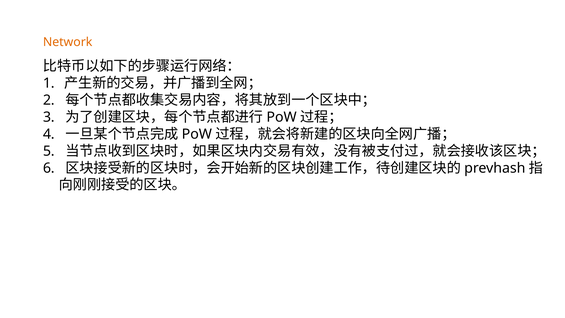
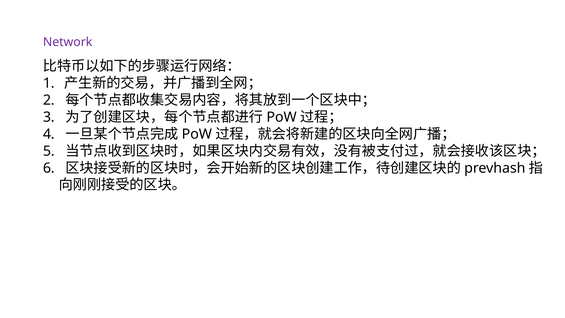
Network colour: orange -> purple
